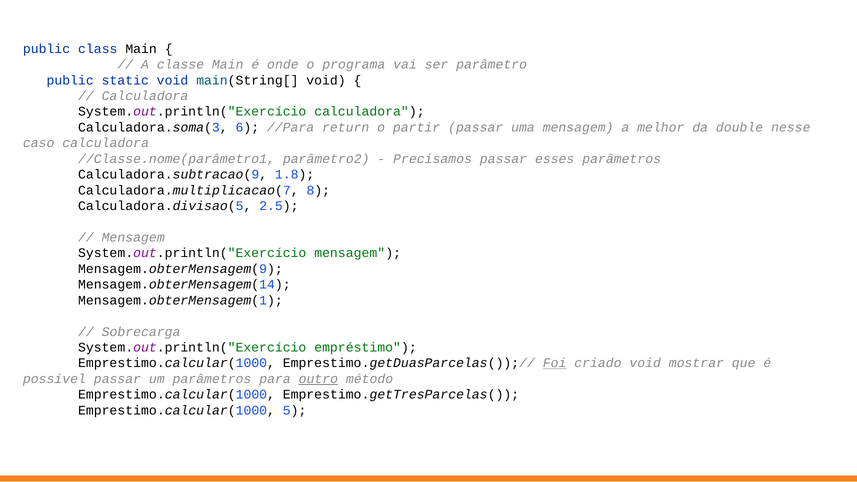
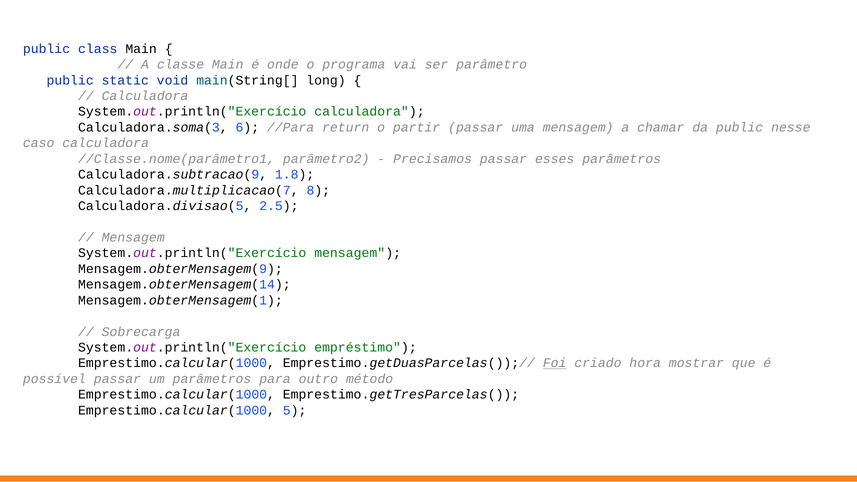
main(String[ void: void -> long
melhor: melhor -> chamar
da double: double -> public
criado void: void -> hora
outro underline: present -> none
